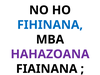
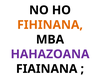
FIHINANA colour: blue -> orange
